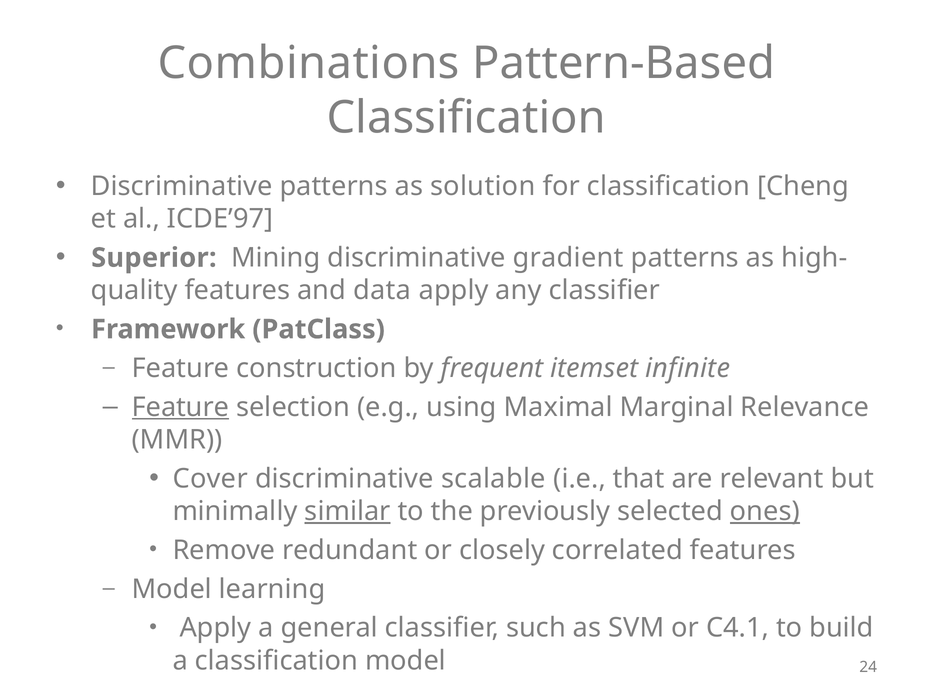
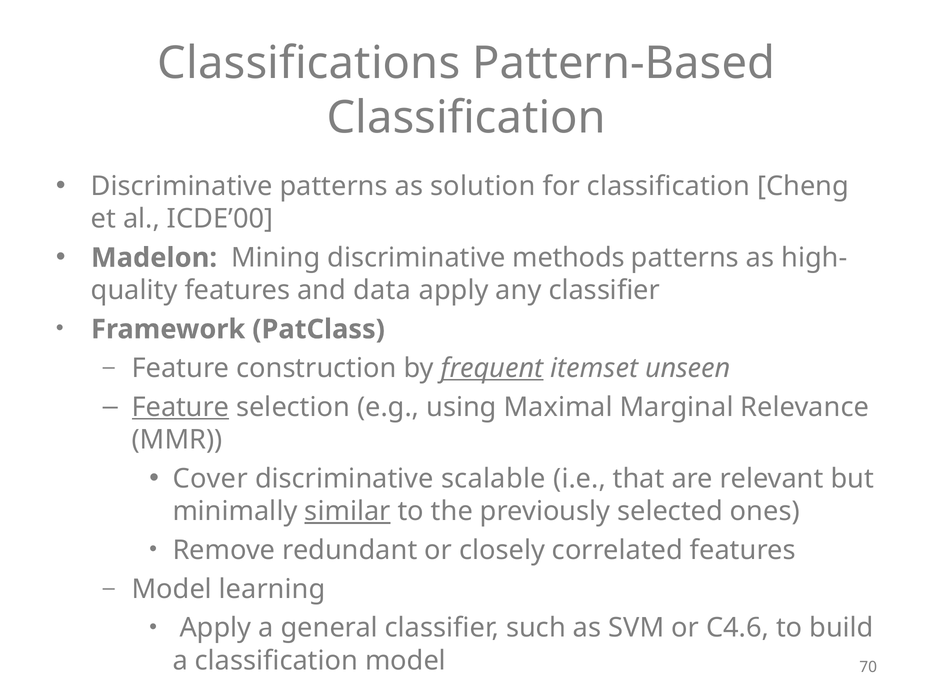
Combinations: Combinations -> Classifications
ICDE’97: ICDE’97 -> ICDE’00
Superior: Superior -> Madelon
gradient: gradient -> methods
frequent underline: none -> present
infinite: infinite -> unseen
ones underline: present -> none
C4.1: C4.1 -> C4.6
24: 24 -> 70
